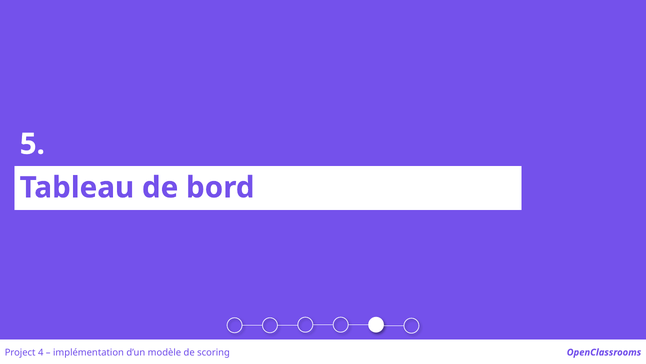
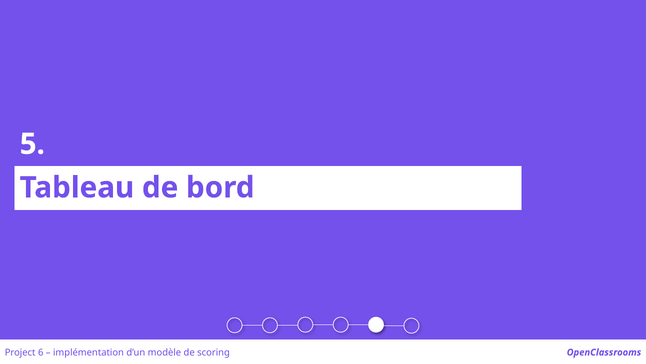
4: 4 -> 6
